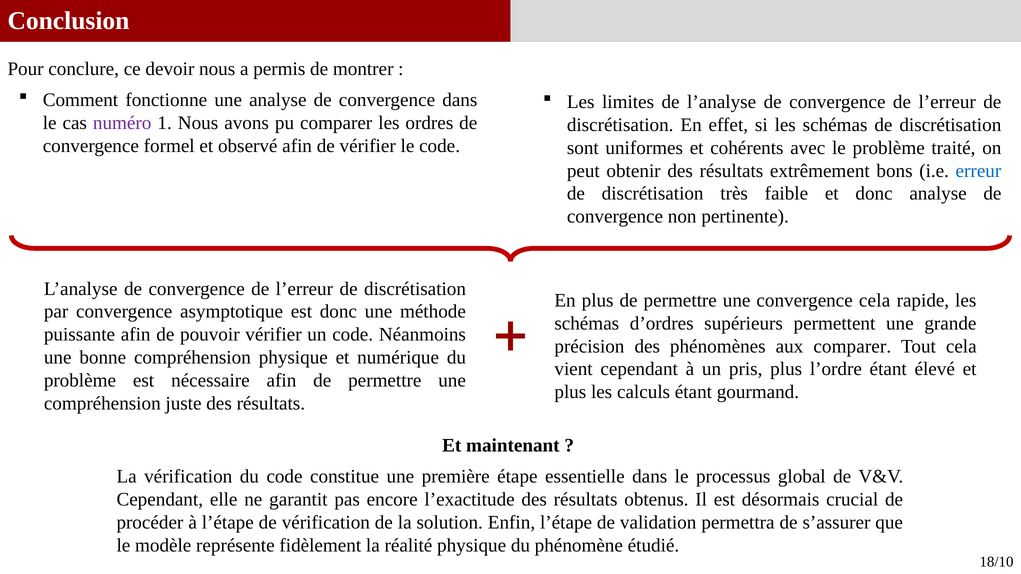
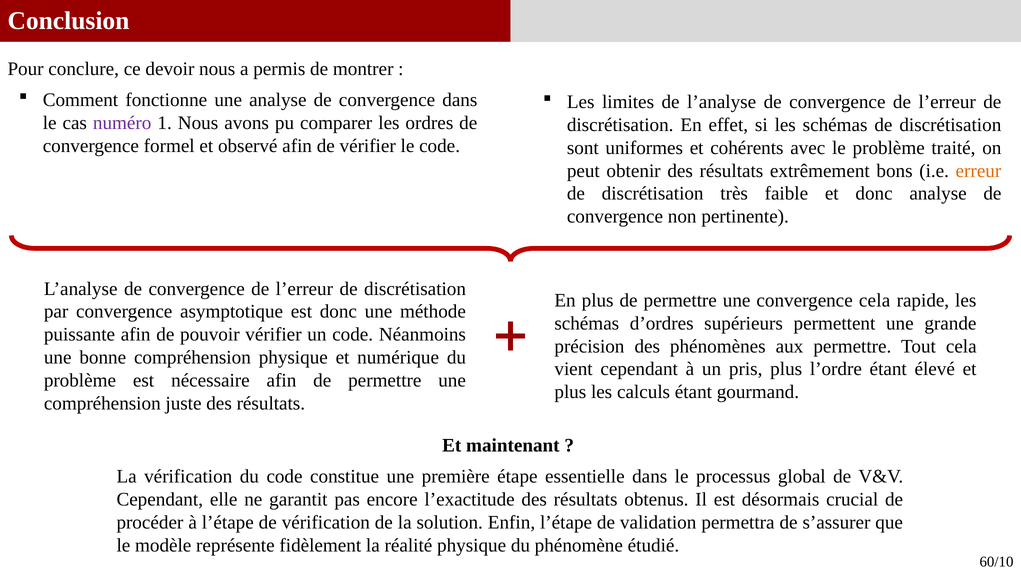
erreur colour: blue -> orange
aux comparer: comparer -> permettre
18/10: 18/10 -> 60/10
